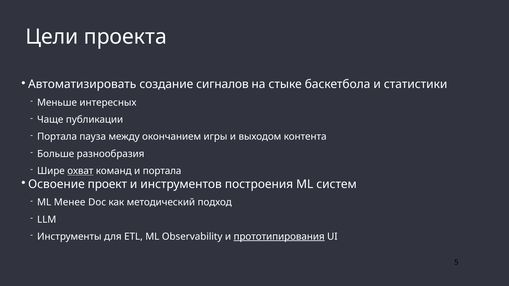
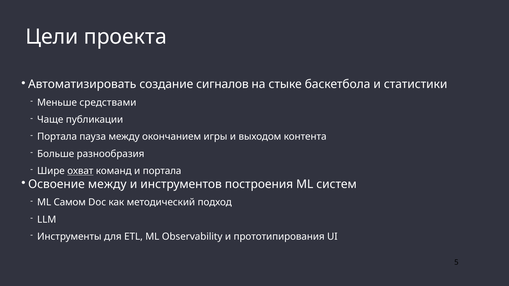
интересных: интересных -> средствами
Освоение проект: проект -> между
Менее: Менее -> Самом
прототипирования underline: present -> none
